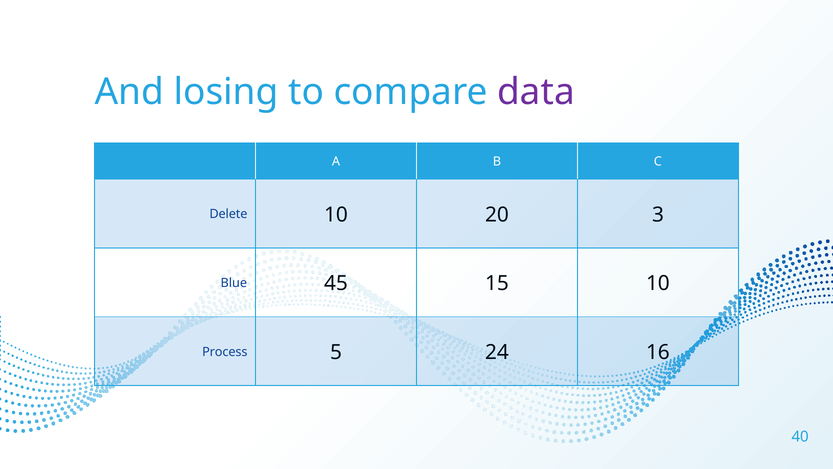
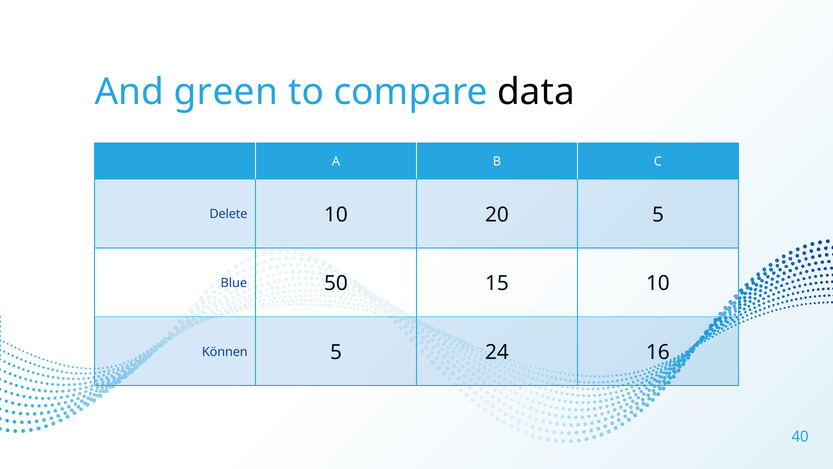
losing: losing -> green
data colour: purple -> black
20 3: 3 -> 5
45: 45 -> 50
Process: Process -> Können
